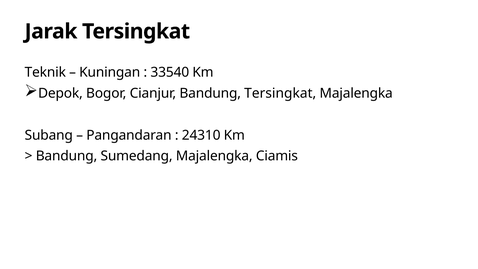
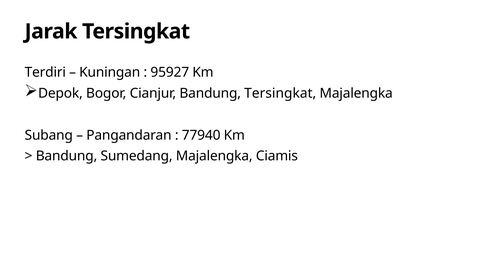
Teknik: Teknik -> Terdiri
33540: 33540 -> 95927
24310: 24310 -> 77940
